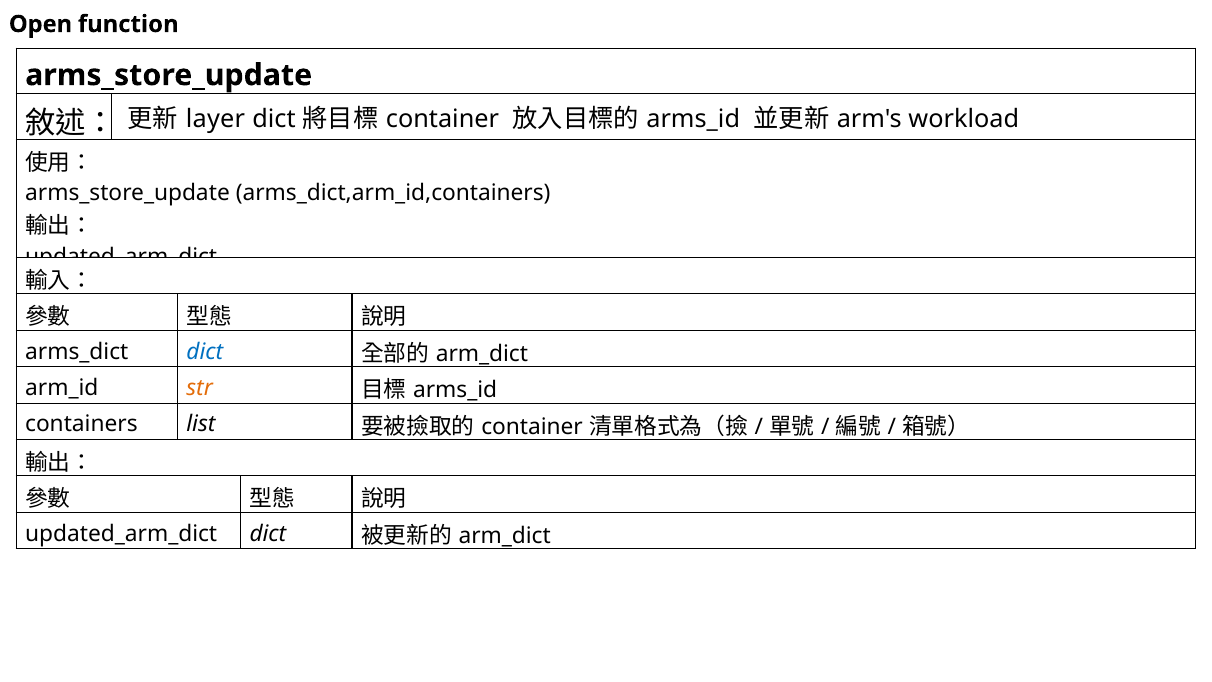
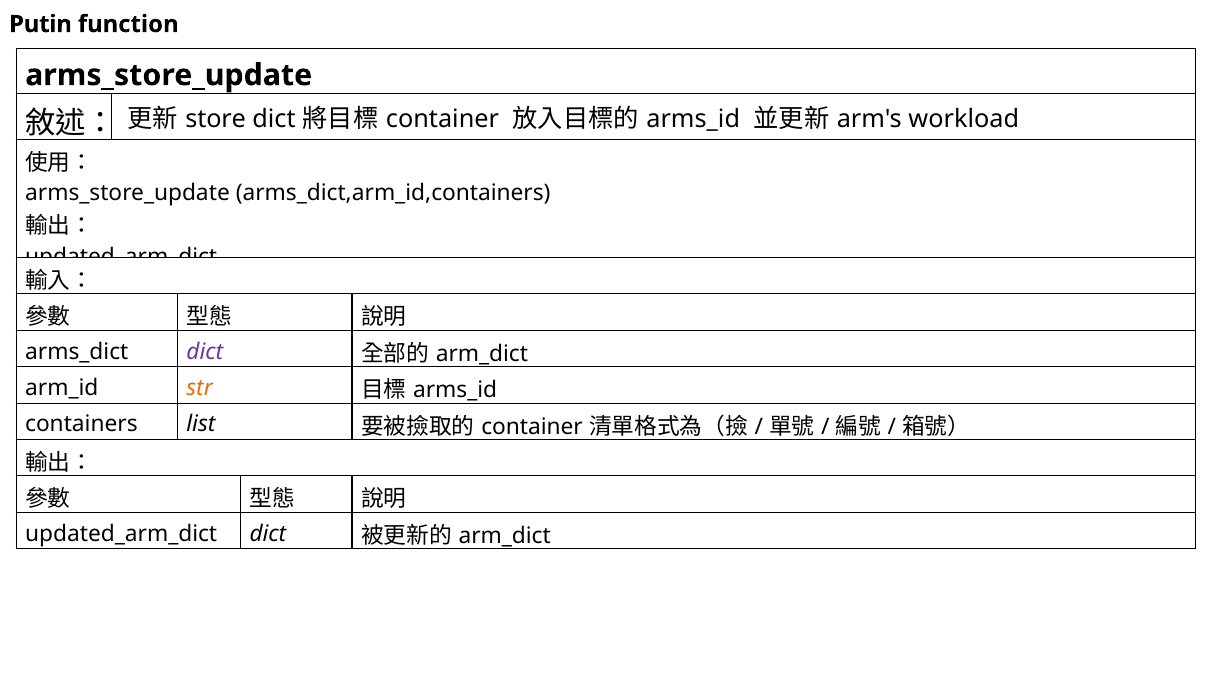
Open: Open -> Putin
layer: layer -> store
dict at (205, 351) colour: blue -> purple
